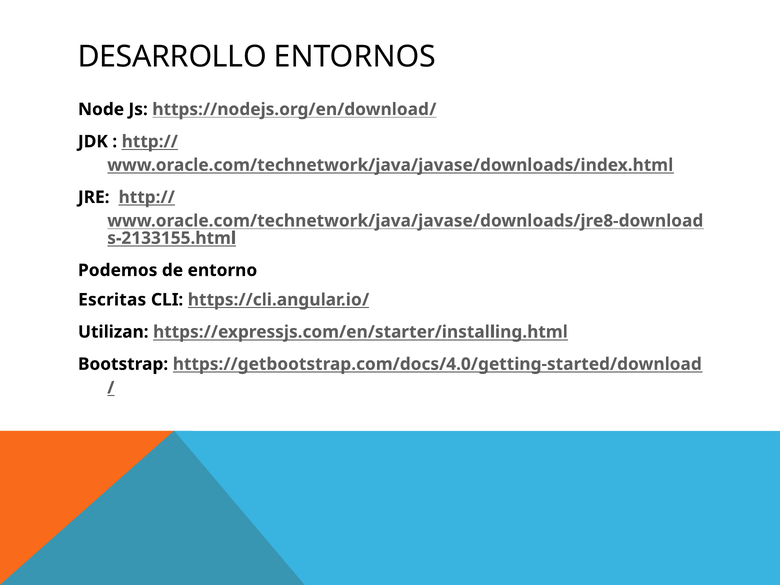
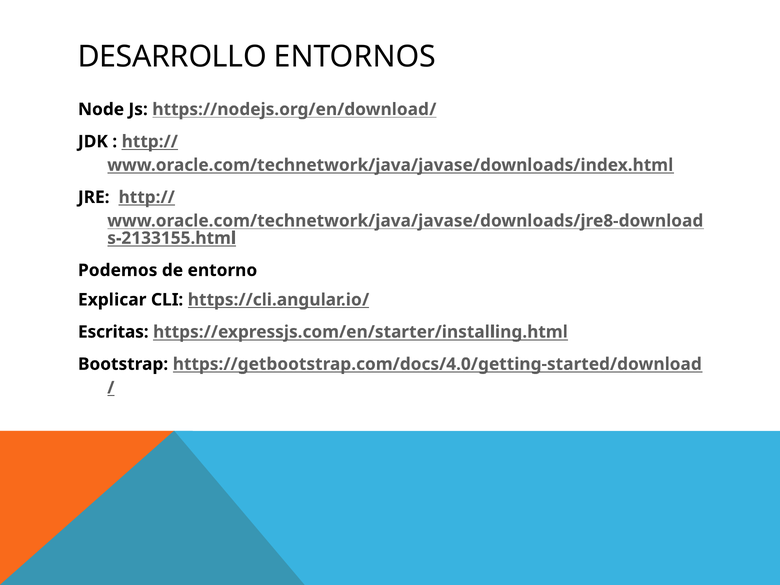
Escritas: Escritas -> Explicar
Utilizan: Utilizan -> Escritas
